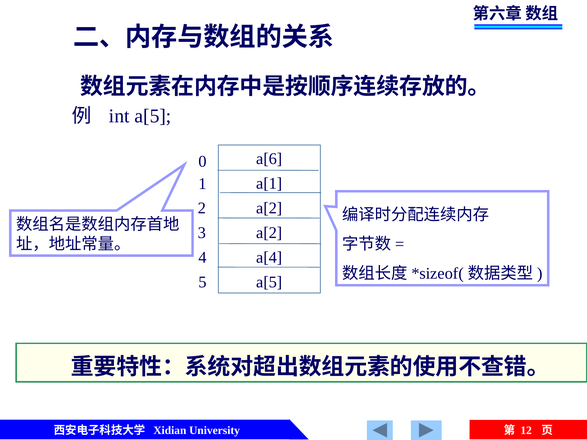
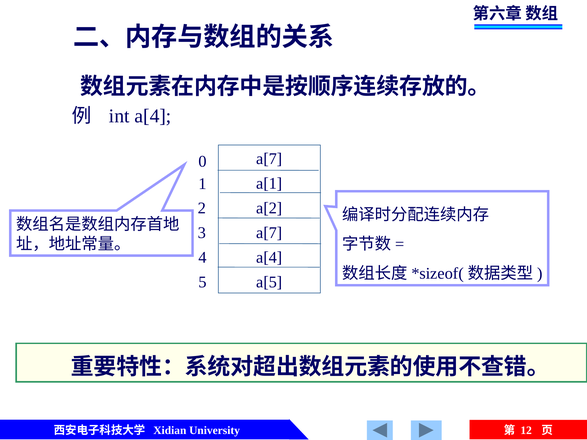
int a[5: a[5 -> a[4
a[6 at (269, 159): a[6 -> a[7
a[2 at (269, 233): a[2 -> a[7
